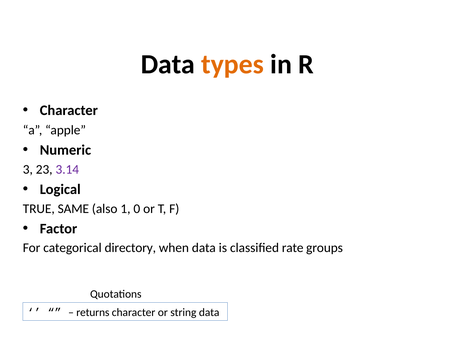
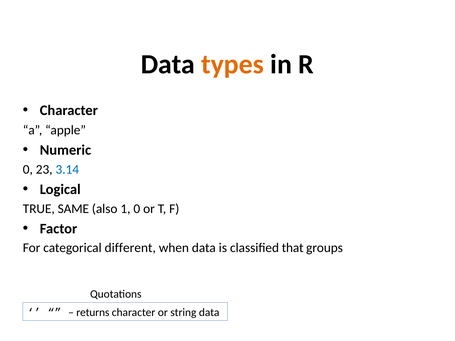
3 at (28, 170): 3 -> 0
3.14 colour: purple -> blue
directory: directory -> different
rate: rate -> that
